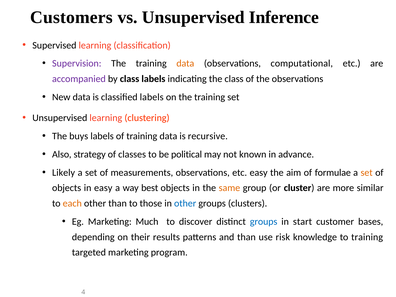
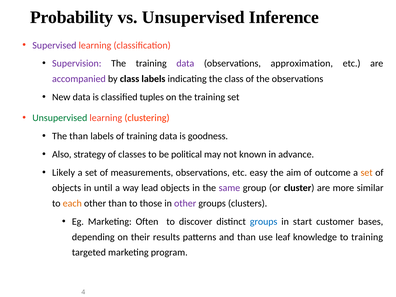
Customers: Customers -> Probability
Supervised colour: black -> purple
data at (185, 63) colour: orange -> purple
computational: computational -> approximation
classified labels: labels -> tuples
Unsupervised at (60, 118) colour: black -> green
The buys: buys -> than
recursive: recursive -> goodness
formulae: formulae -> outcome
in easy: easy -> until
best: best -> lead
same colour: orange -> purple
other at (185, 203) colour: blue -> purple
Much: Much -> Often
risk: risk -> leaf
